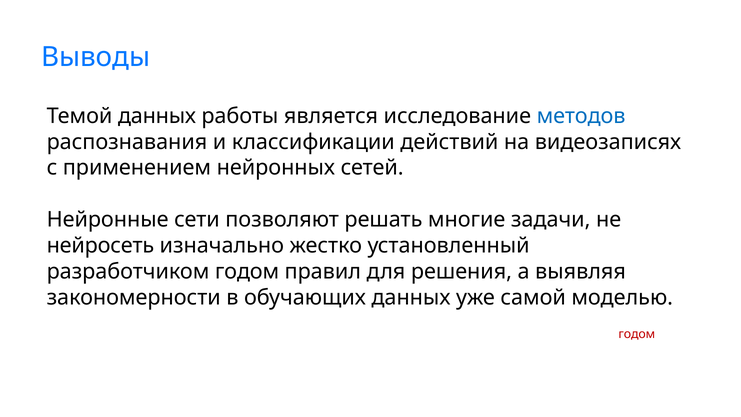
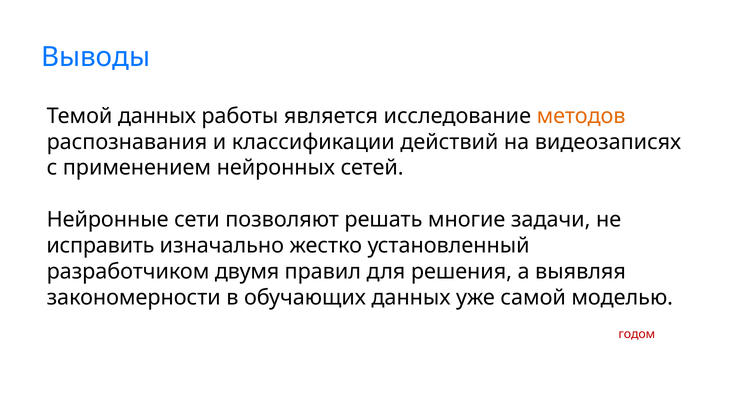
методов colour: blue -> orange
нейросеть: нейросеть -> исправить
разработчиком годом: годом -> двумя
